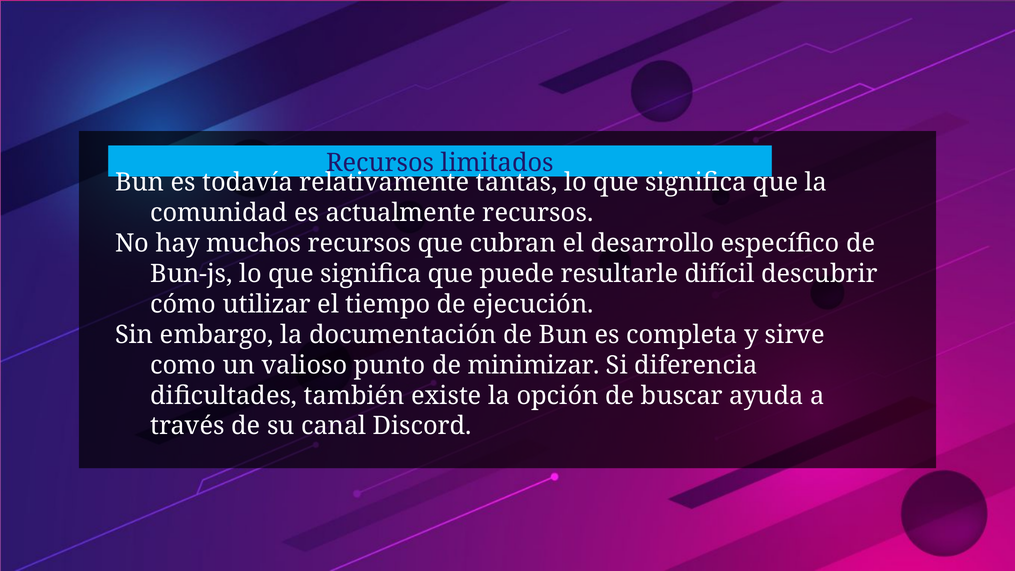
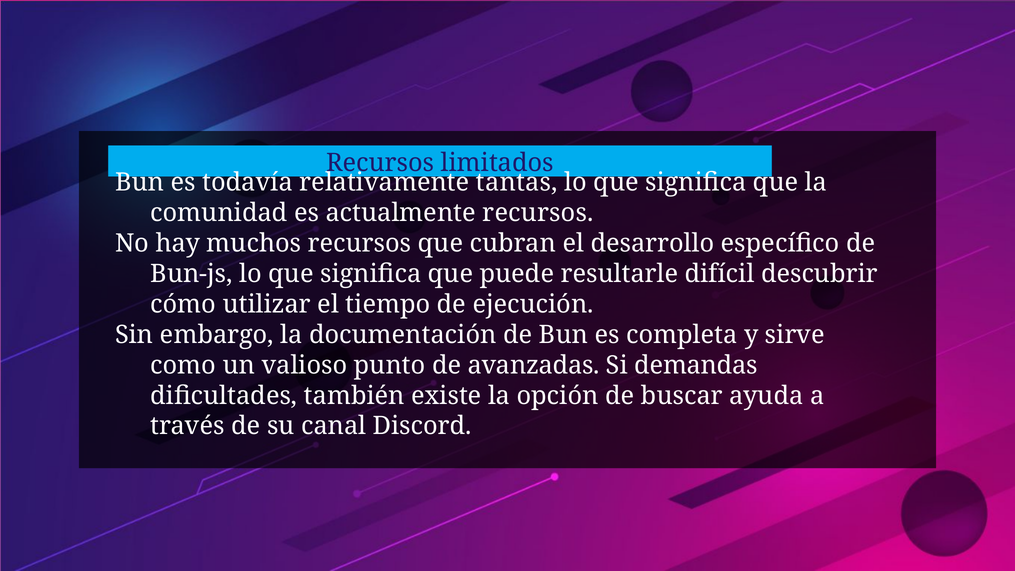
minimizar: minimizar -> avanzadas
diferencia: diferencia -> demandas
